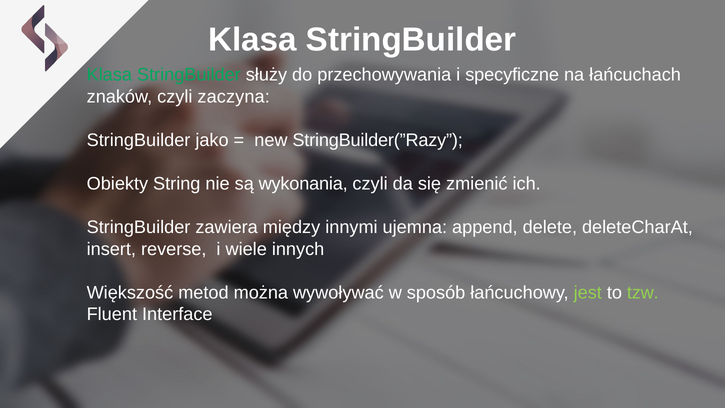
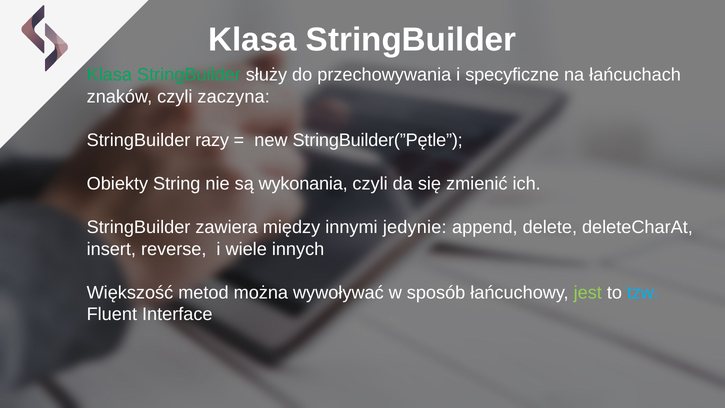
jako: jako -> razy
StringBuilder(”Razy: StringBuilder(”Razy -> StringBuilder(”Pętle
ujemna: ujemna -> jedynie
tzw colour: light green -> light blue
